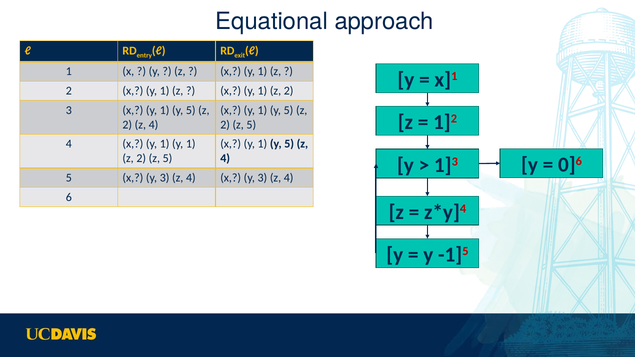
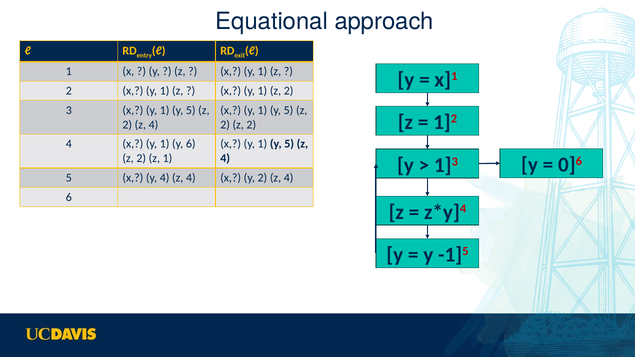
5 at (251, 125): 5 -> 2
1 y 1: 1 -> 6
5 at (167, 159): 5 -> 1
5 x y 3: 3 -> 4
4 x y 3: 3 -> 2
